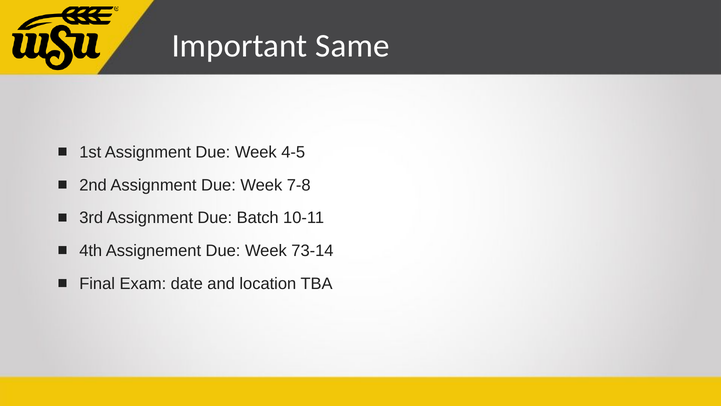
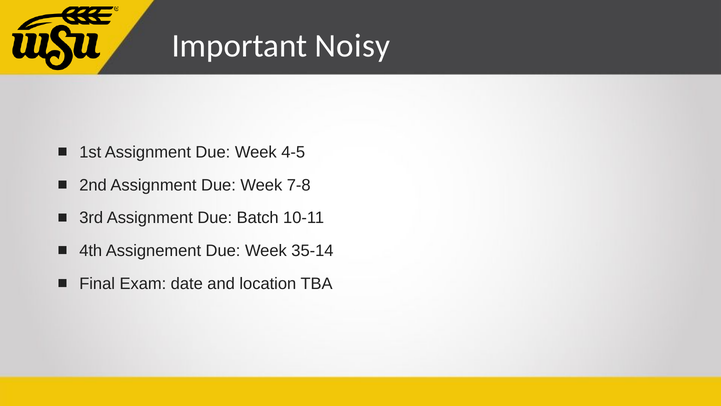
Same: Same -> Noisy
73-14: 73-14 -> 35-14
